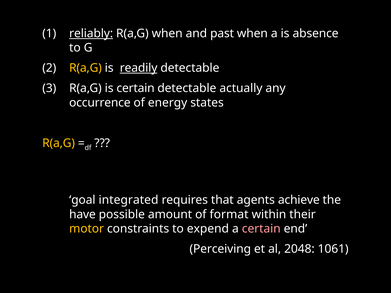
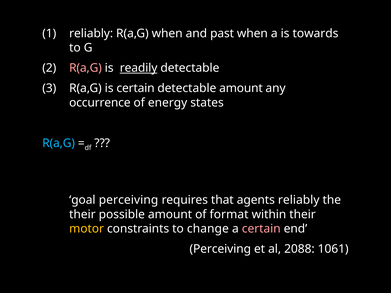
reliably at (91, 33) underline: present -> none
absence: absence -> towards
R(a,G at (85, 68) colour: yellow -> pink
detectable actually: actually -> amount
R(a,G at (59, 143) colour: yellow -> light blue
goal integrated: integrated -> perceiving
agents achieve: achieve -> reliably
have at (82, 215): have -> their
expend: expend -> change
2048: 2048 -> 2088
